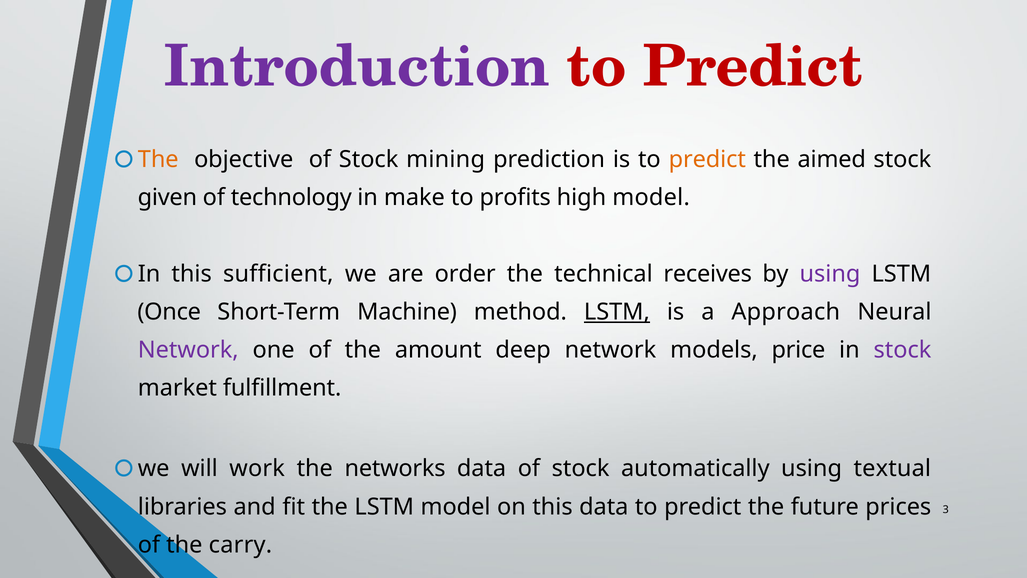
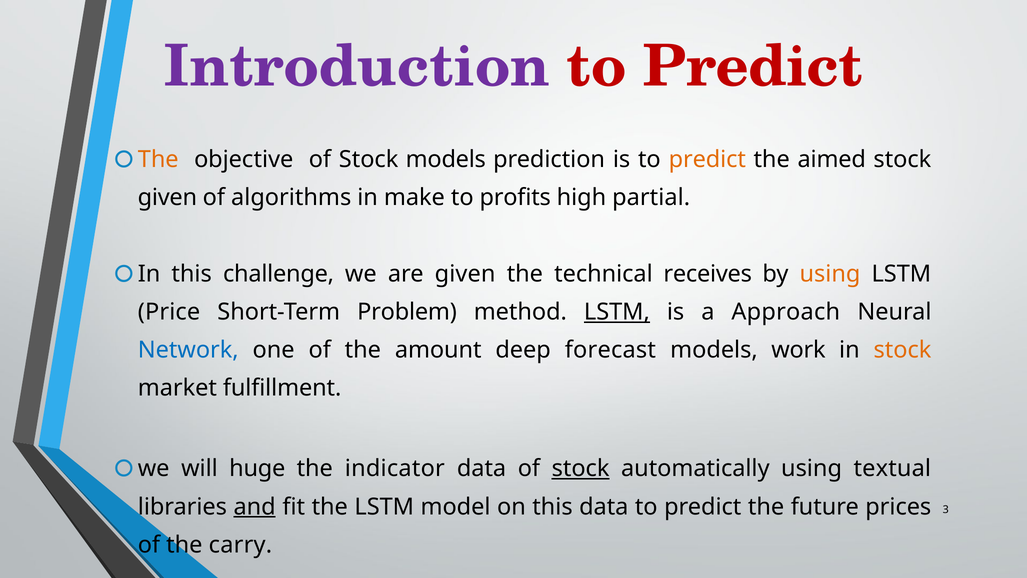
Stock mining: mining -> models
technology: technology -> algorithms
high model: model -> partial
sufficient: sufficient -> challenge
are order: order -> given
using at (830, 274) colour: purple -> orange
Once: Once -> Price
Machine: Machine -> Problem
Network at (188, 350) colour: purple -> blue
deep network: network -> forecast
price: price -> work
stock at (902, 350) colour: purple -> orange
work: work -> huge
networks: networks -> indicator
stock at (581, 468) underline: none -> present
and underline: none -> present
